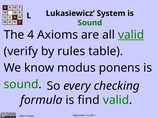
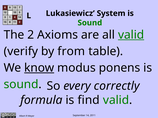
4: 4 -> 2
rules: rules -> from
know underline: none -> present
checking: checking -> correctly
